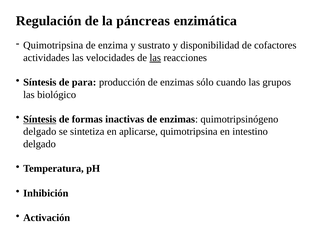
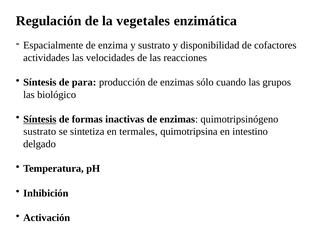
páncreas: páncreas -> vegetales
Quimotripsina at (53, 46): Quimotripsina -> Espacialmente
las at (155, 58) underline: present -> none
delgado at (40, 132): delgado -> sustrato
aplicarse: aplicarse -> termales
